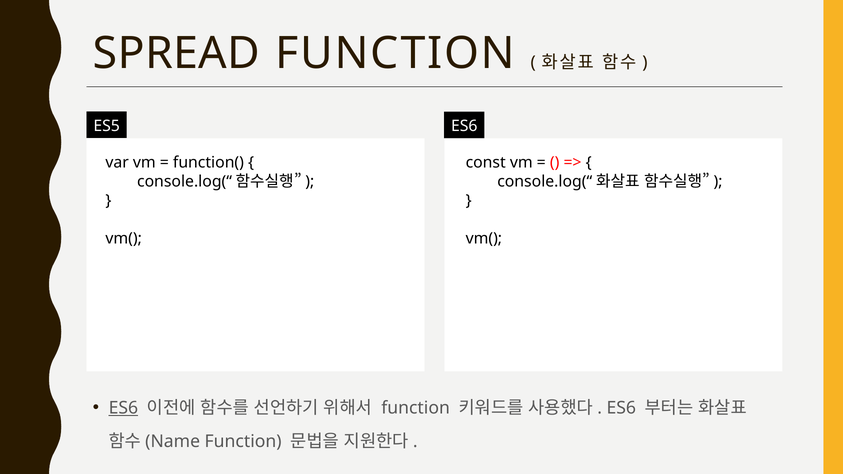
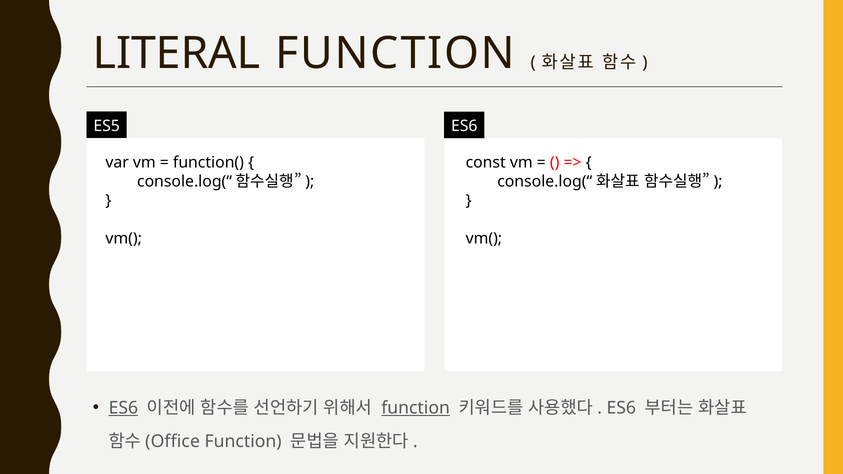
SPREAD: SPREAD -> LITERAL
function at (416, 408) underline: none -> present
Name: Name -> Office
